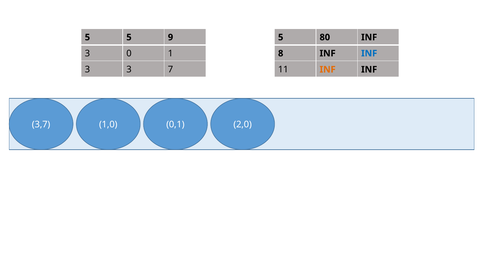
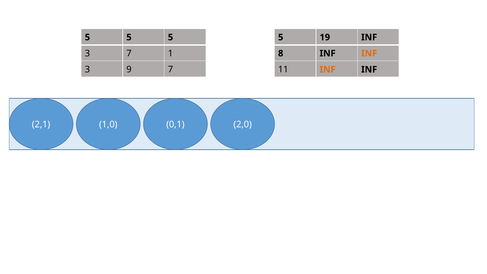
5 5 9: 9 -> 5
80: 80 -> 19
3 0: 0 -> 7
INF at (369, 53) colour: blue -> orange
3 3: 3 -> 9
3,7: 3,7 -> 2,1
